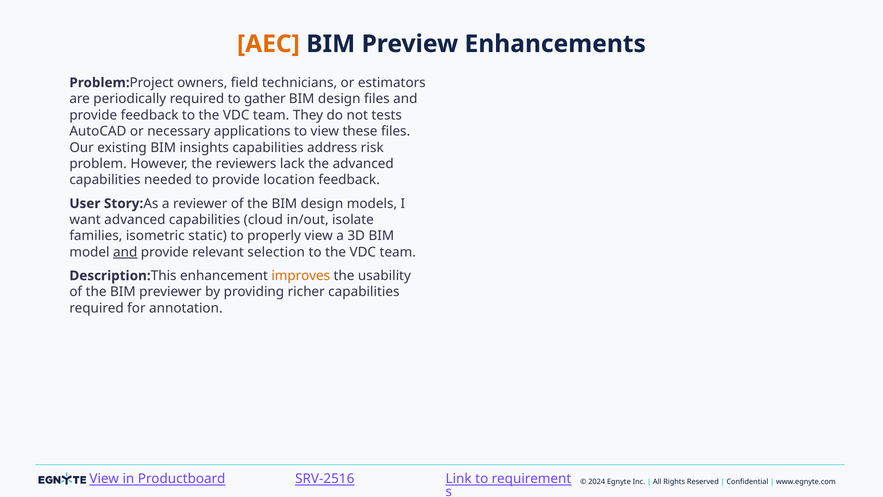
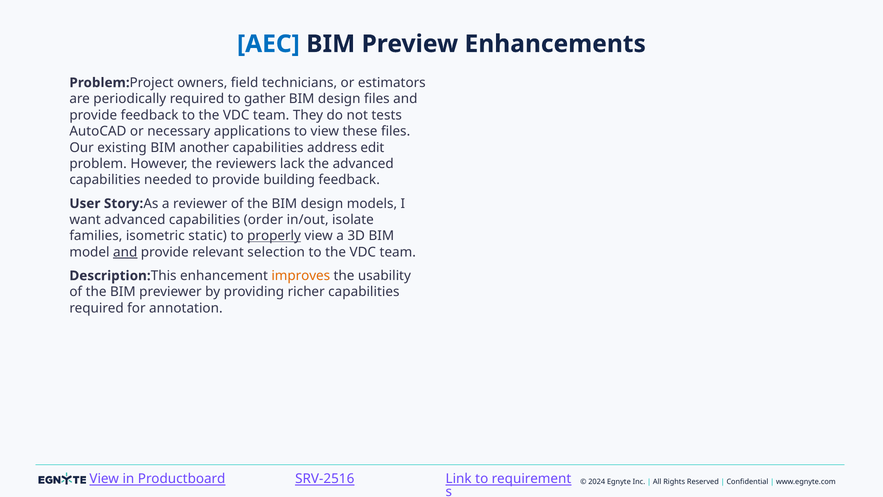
AEC colour: orange -> blue
insights: insights -> another
risk: risk -> edit
location: location -> building
cloud: cloud -> order
properly underline: none -> present
